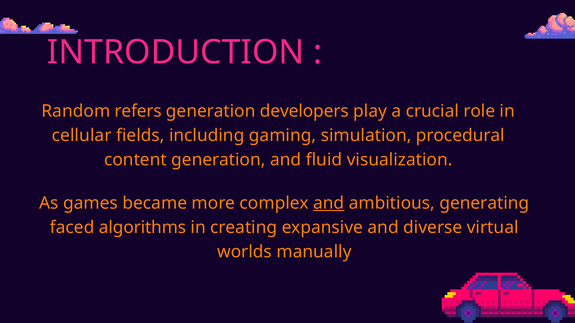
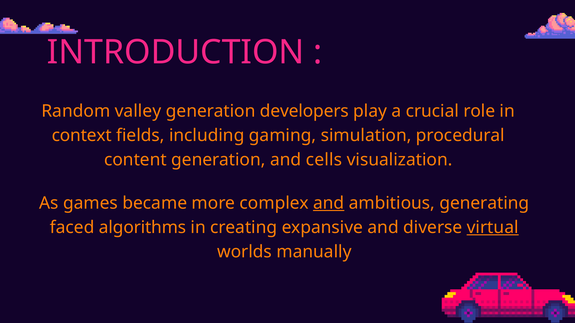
refers: refers -> valley
cellular: cellular -> context
fluid: fluid -> cells
virtual underline: none -> present
